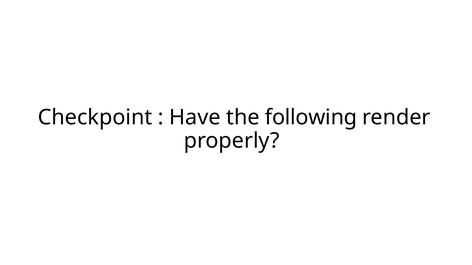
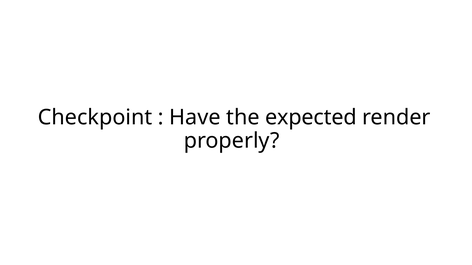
following: following -> expected
